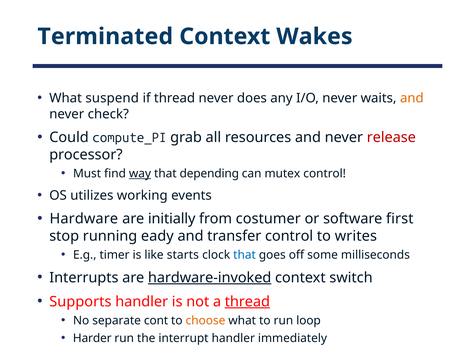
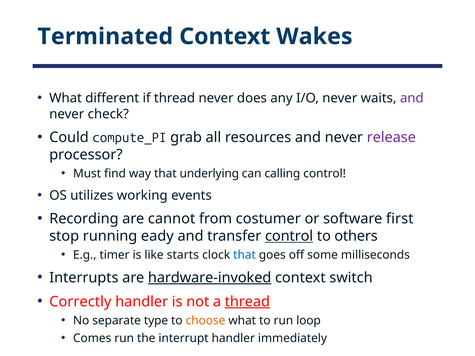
suspend: suspend -> different
and at (412, 98) colour: orange -> purple
release colour: red -> purple
way underline: present -> none
depending: depending -> underlying
mutex: mutex -> calling
Hardware: Hardware -> Recording
initially: initially -> cannot
control at (289, 236) underline: none -> present
writes: writes -> others
Supports: Supports -> Correctly
cont: cont -> type
Harder: Harder -> Comes
